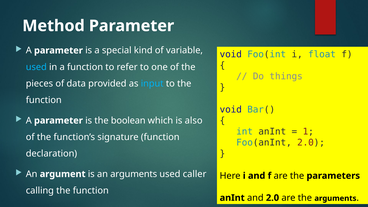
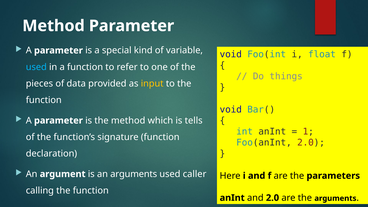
input colour: light blue -> yellow
the boolean: boolean -> method
also: also -> tells
